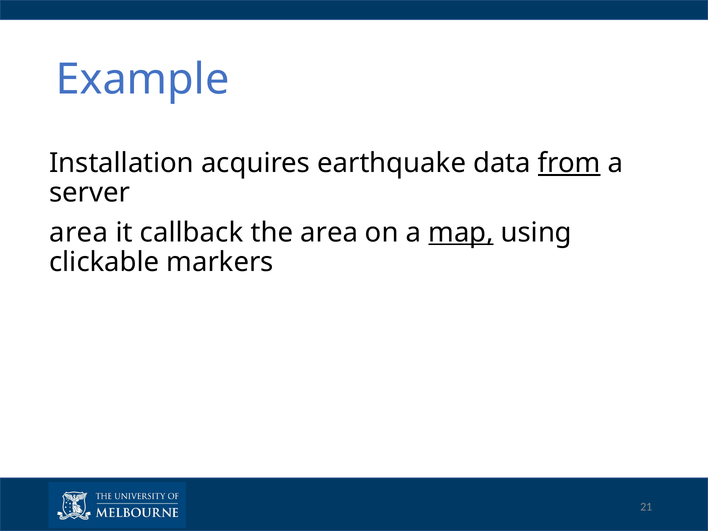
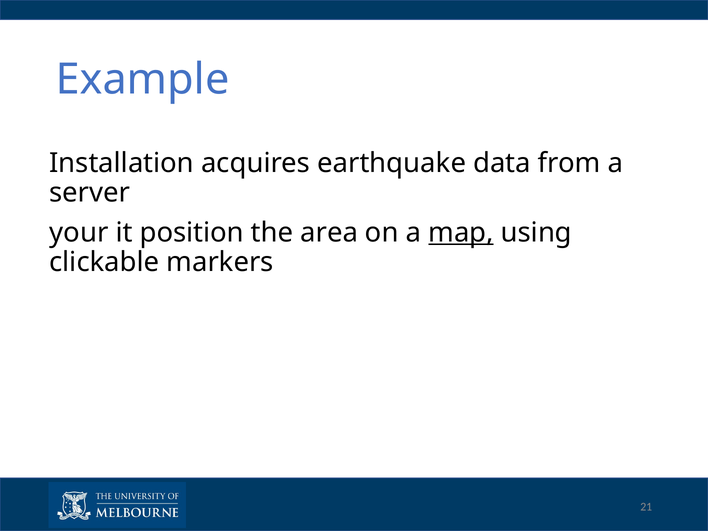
from underline: present -> none
area at (79, 232): area -> your
callback: callback -> position
